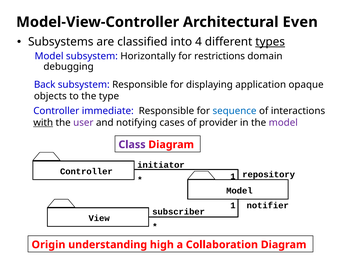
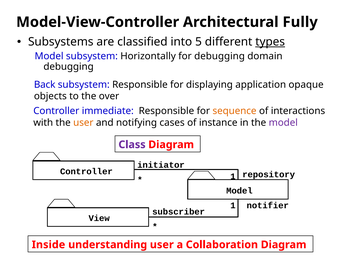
Even: Even -> Fully
4: 4 -> 5
for restrictions: restrictions -> debugging
type: type -> over
sequence colour: blue -> orange
with underline: present -> none
user at (83, 123) colour: purple -> orange
provider: provider -> instance
Origin: Origin -> Inside
understanding high: high -> user
